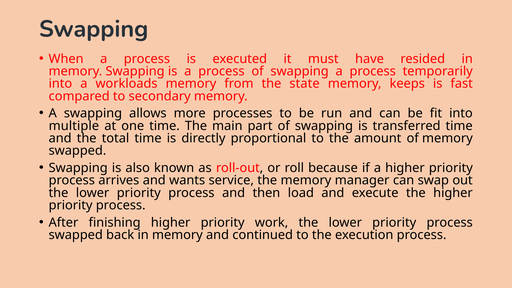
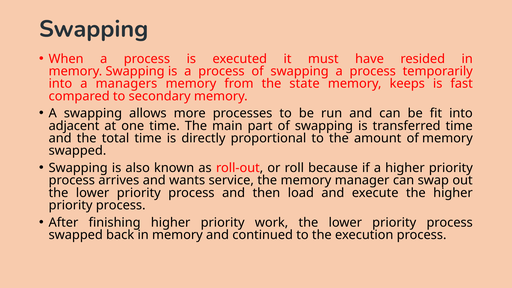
workloads: workloads -> managers
multiple: multiple -> adjacent
